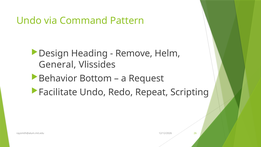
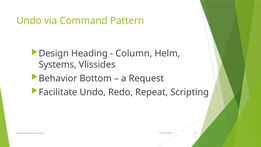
Remove: Remove -> Column
General: General -> Systems
